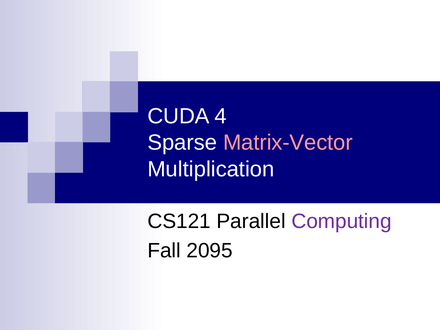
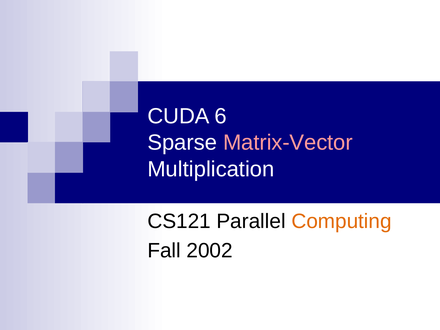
4: 4 -> 6
Computing colour: purple -> orange
2095: 2095 -> 2002
